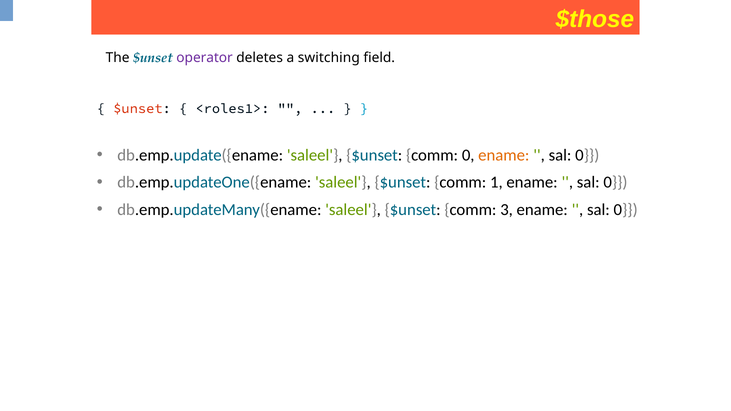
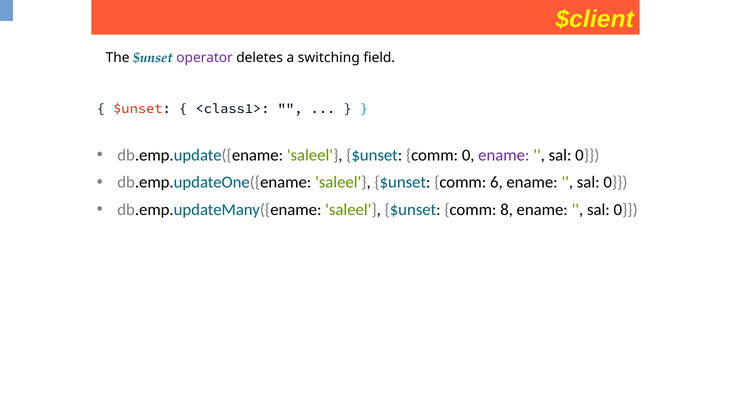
$those: $those -> $client
<roles1>: <roles1> -> <class1>
ename at (504, 155) colour: orange -> purple
1: 1 -> 6
3: 3 -> 8
